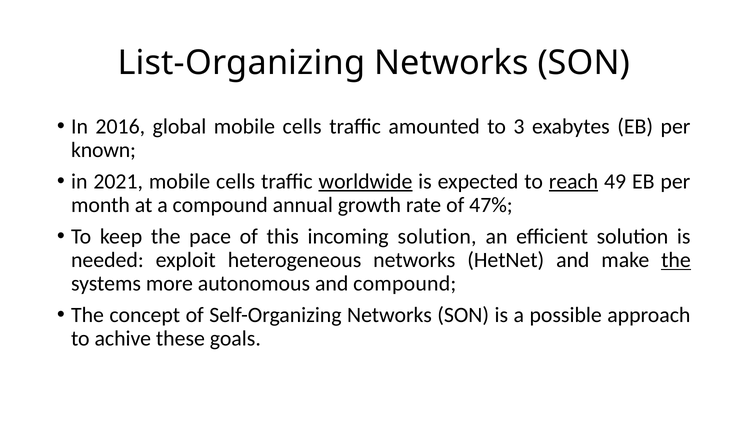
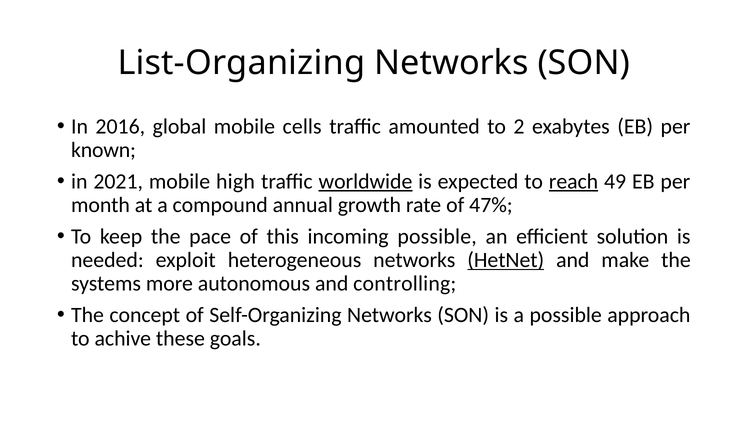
3: 3 -> 2
2021 mobile cells: cells -> high
incoming solution: solution -> possible
HetNet underline: none -> present
the at (676, 260) underline: present -> none
and compound: compound -> controlling
